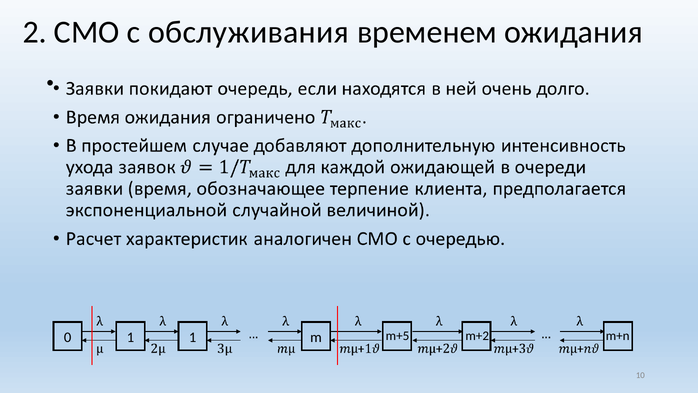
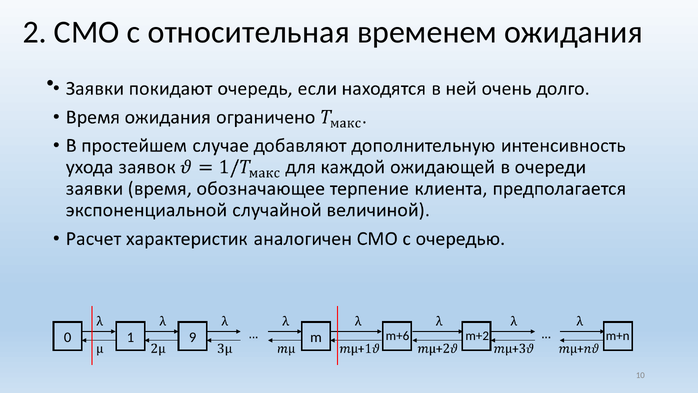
обслуживания: обслуживания -> относительная
1 1: 1 -> 9
m+5: m+5 -> m+6
